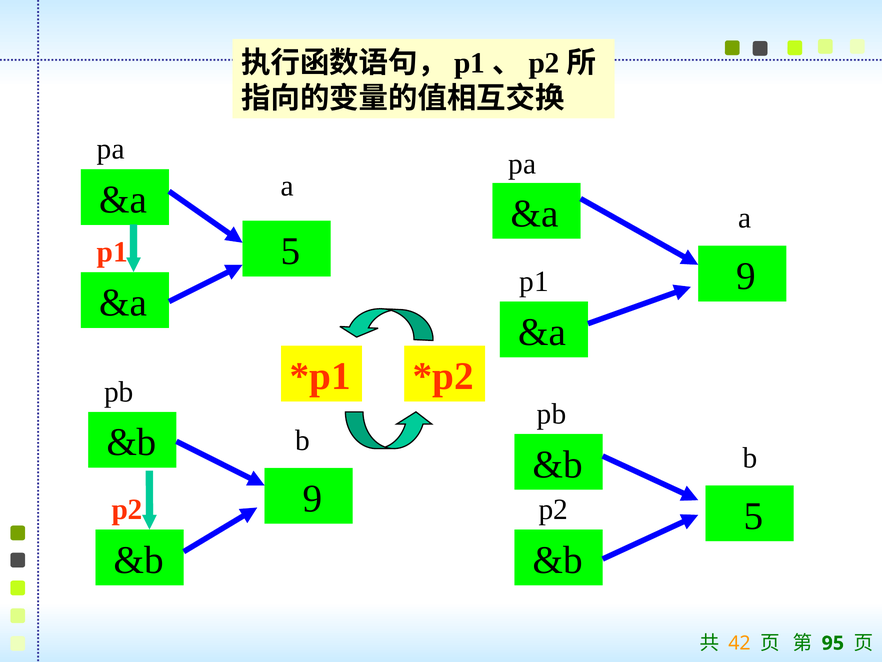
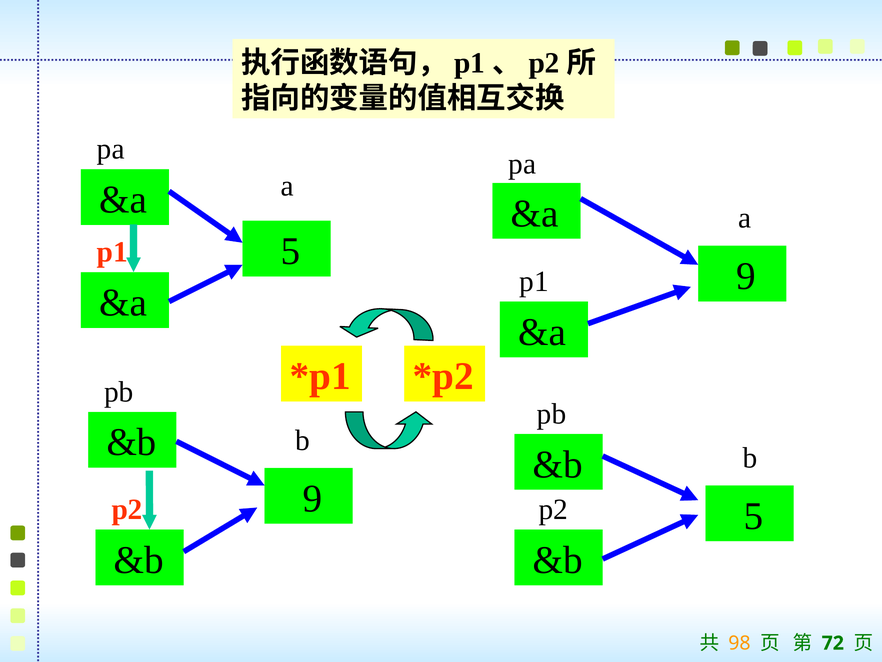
42: 42 -> 98
95: 95 -> 72
